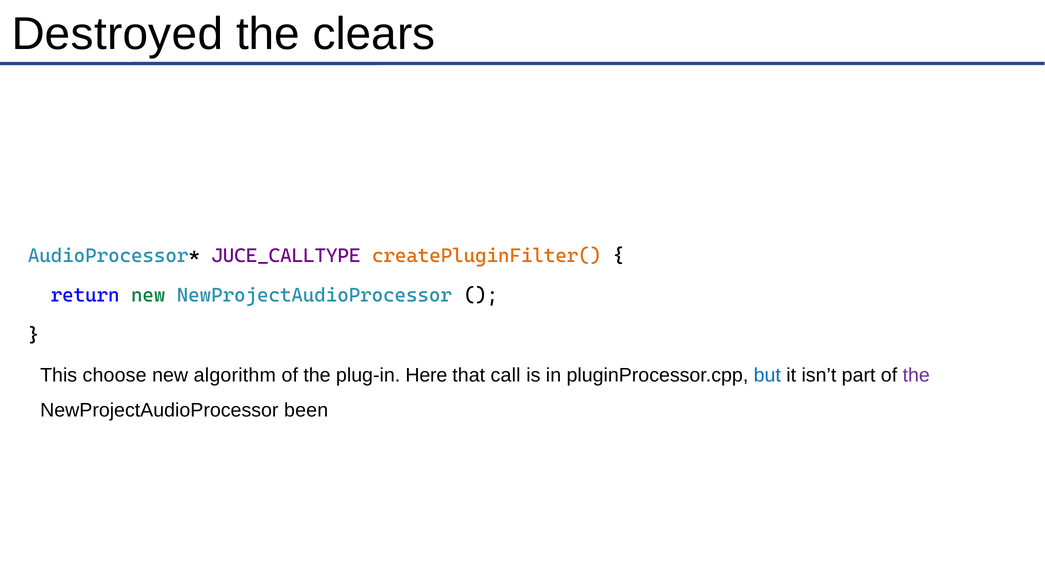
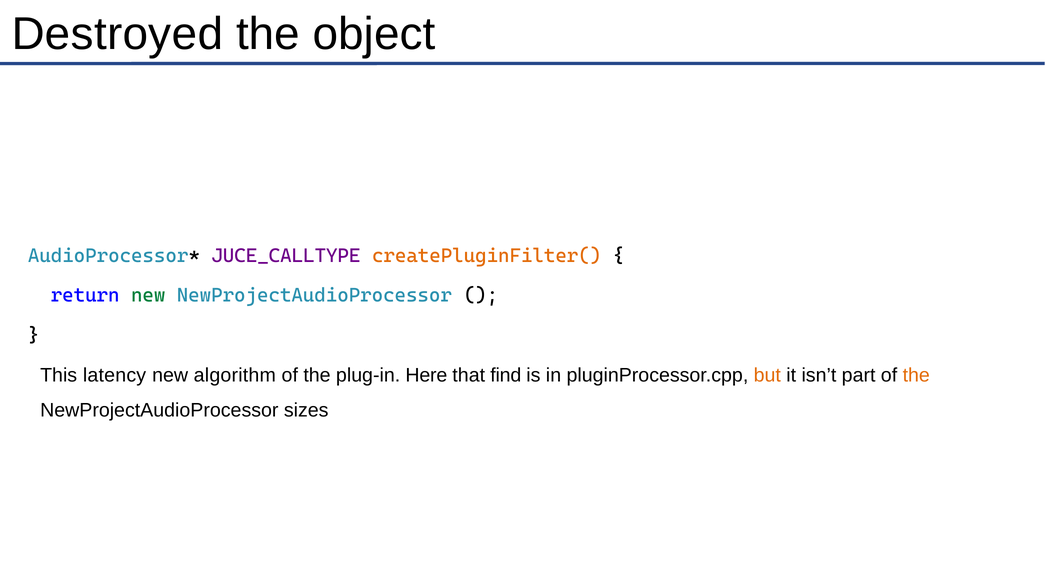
clears: clears -> object
choose: choose -> latency
call: call -> find
but colour: blue -> orange
the at (916, 375) colour: purple -> orange
been: been -> sizes
